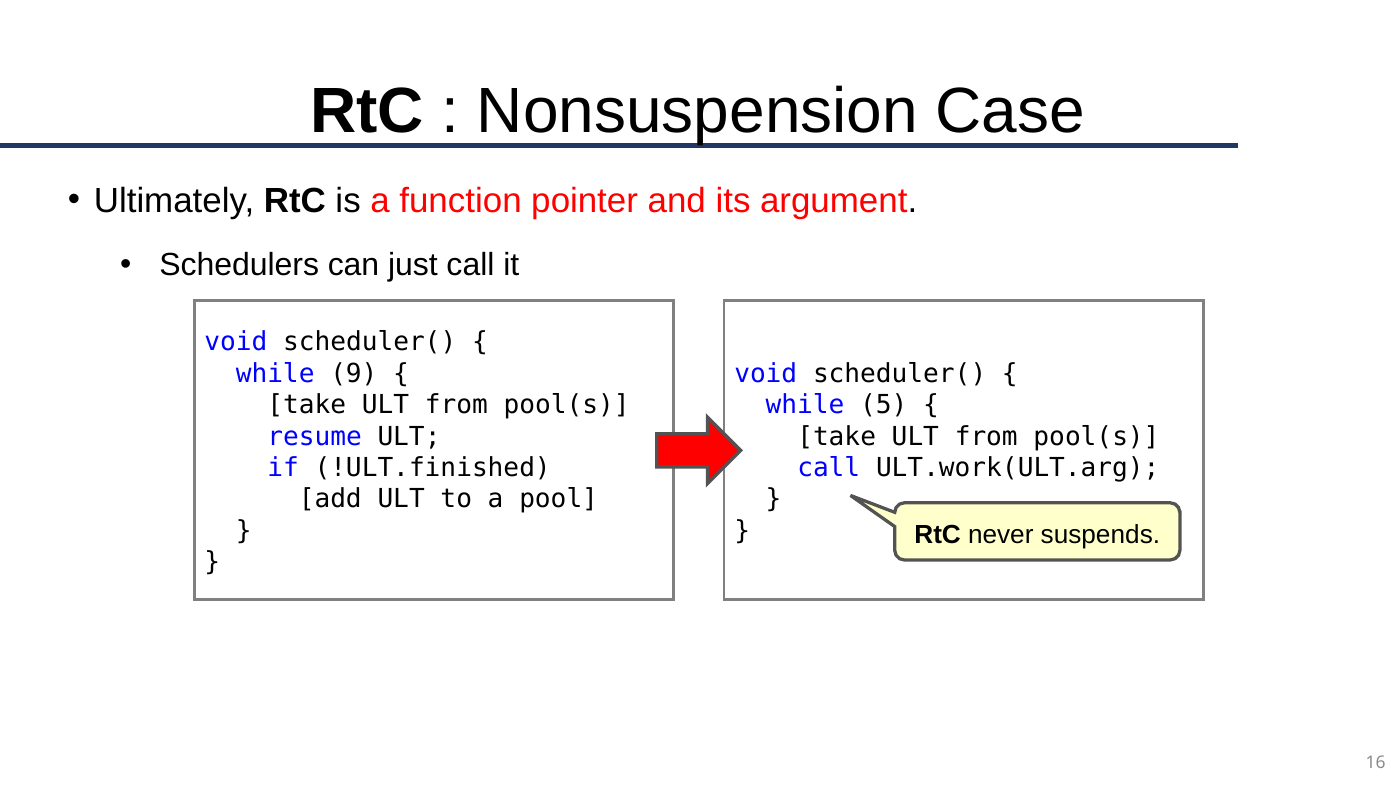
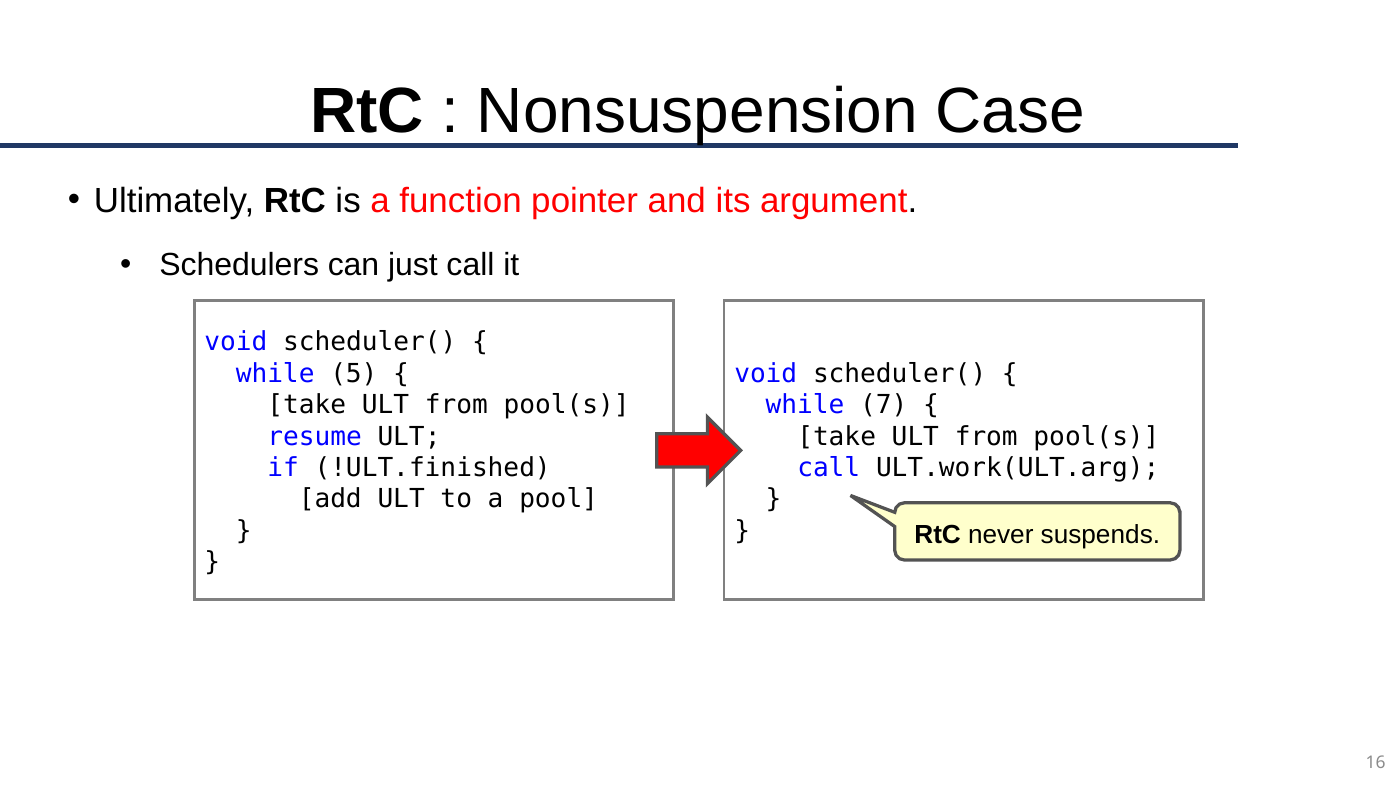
9: 9 -> 5
5: 5 -> 7
